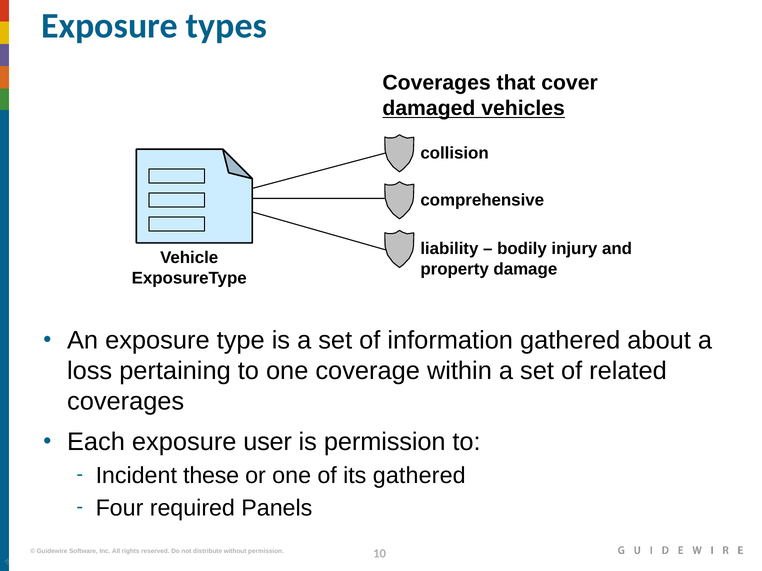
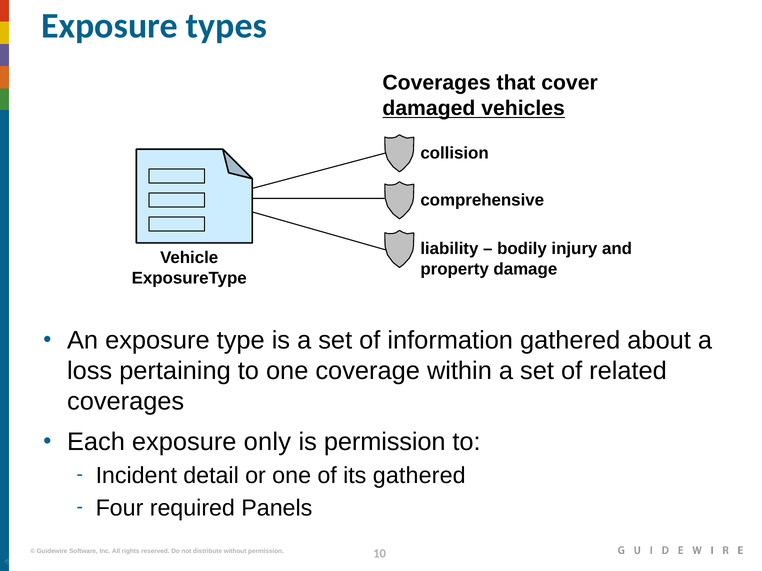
user: user -> only
these: these -> detail
